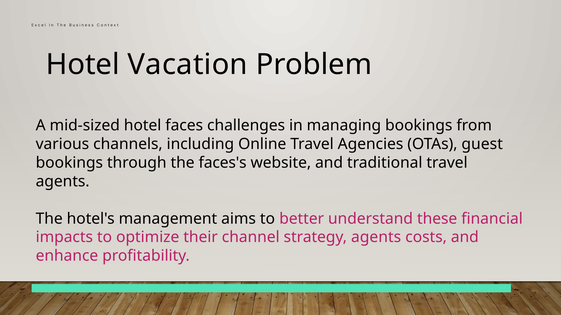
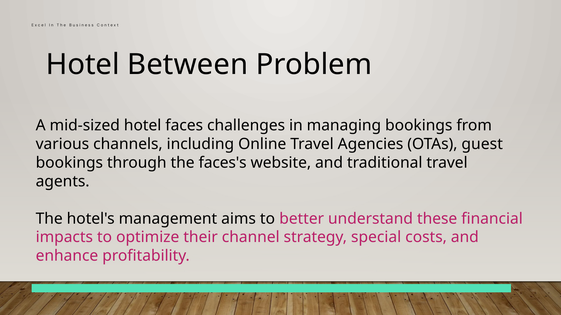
Vacation: Vacation -> Between
strategy agents: agents -> special
